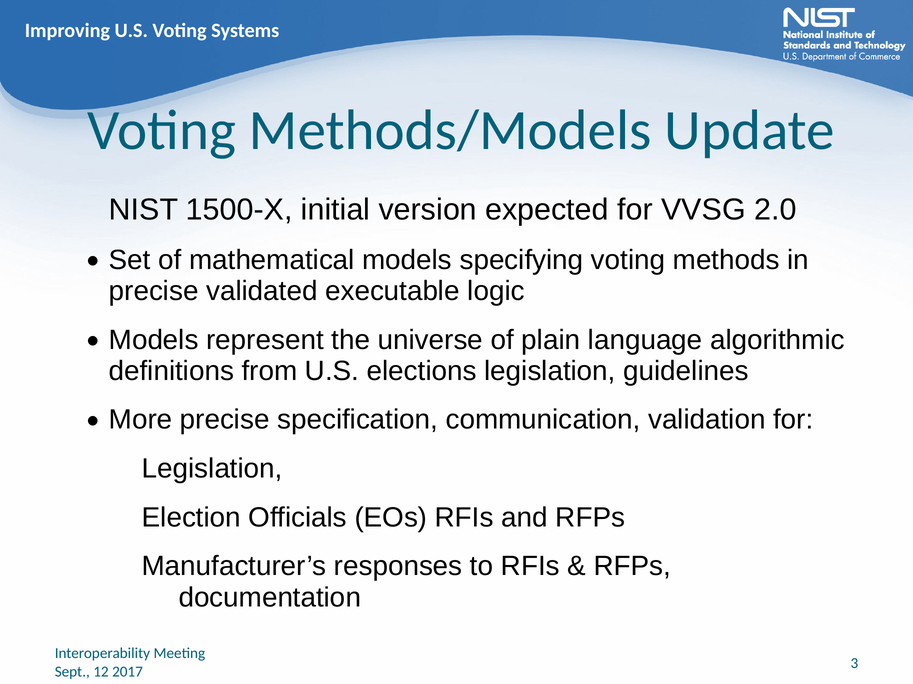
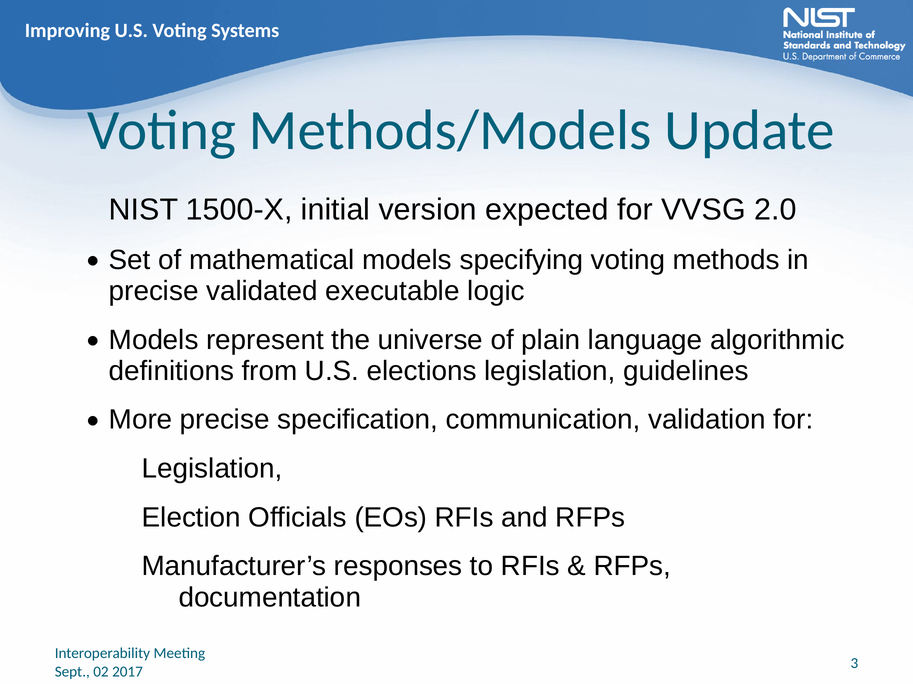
12: 12 -> 02
